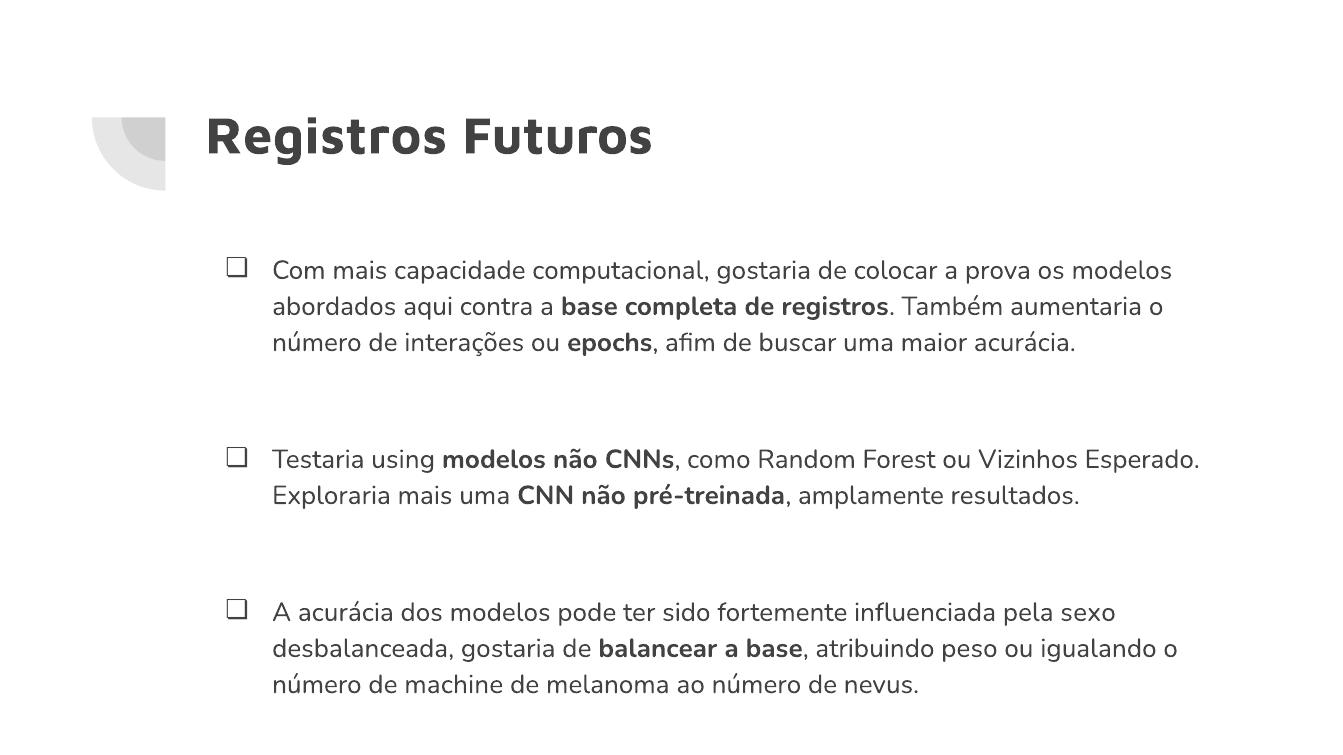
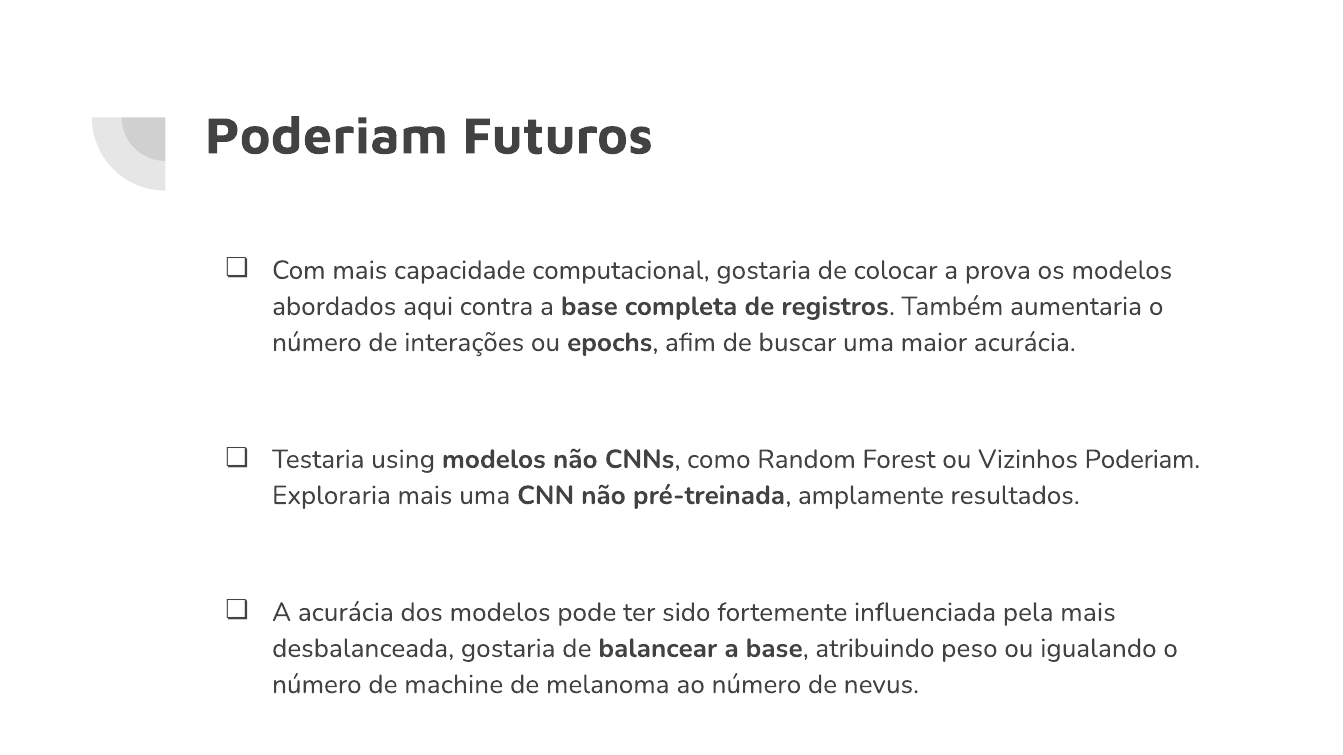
Registros at (326, 136): Registros -> Poderiam
Vizinhos Esperado: Esperado -> Poderiam
pela sexo: sexo -> mais
